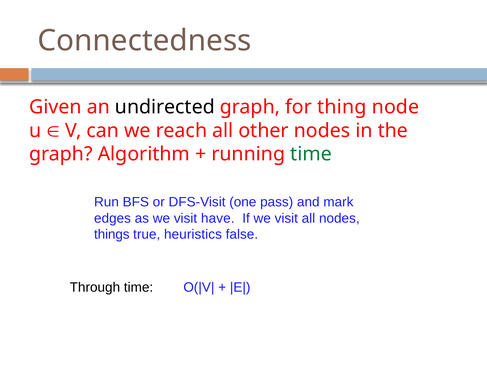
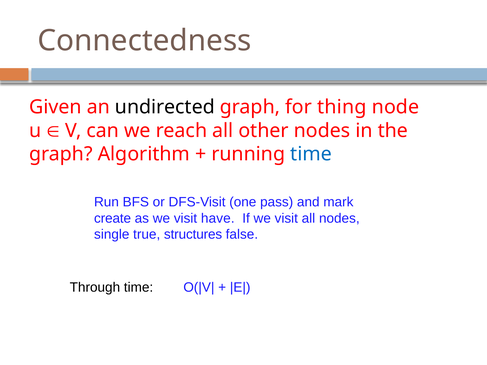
time at (311, 154) colour: green -> blue
edges: edges -> create
things: things -> single
heuristics: heuristics -> structures
